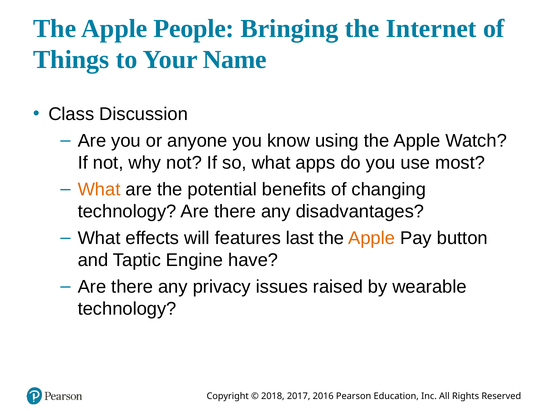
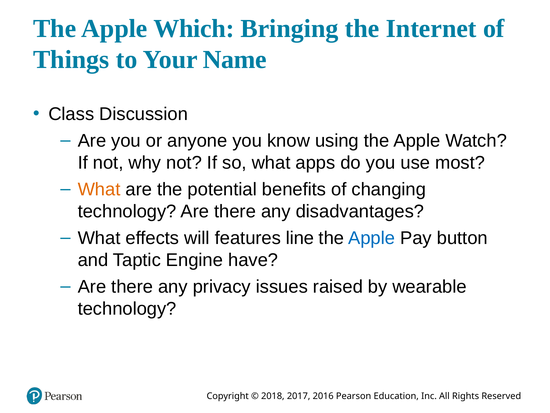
People: People -> Which
last: last -> line
Apple at (372, 238) colour: orange -> blue
